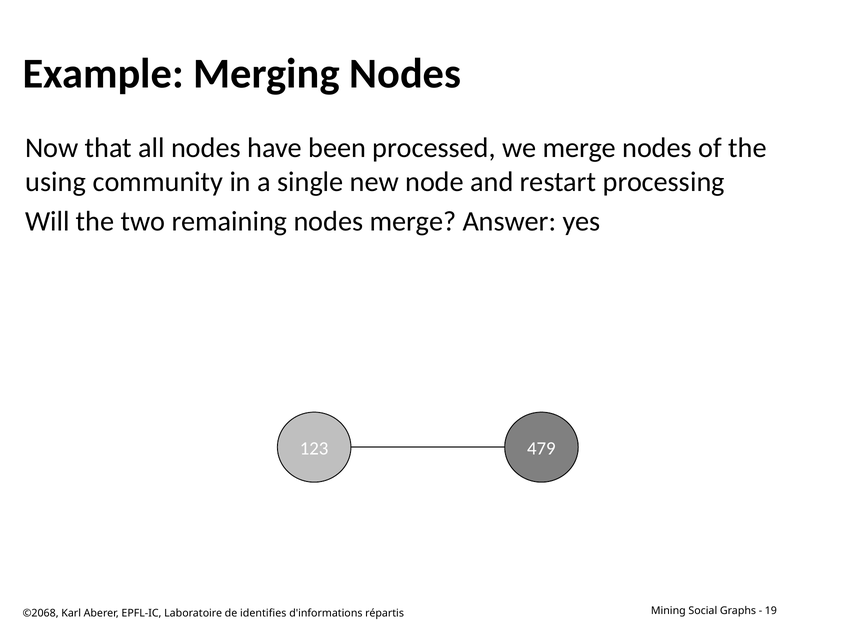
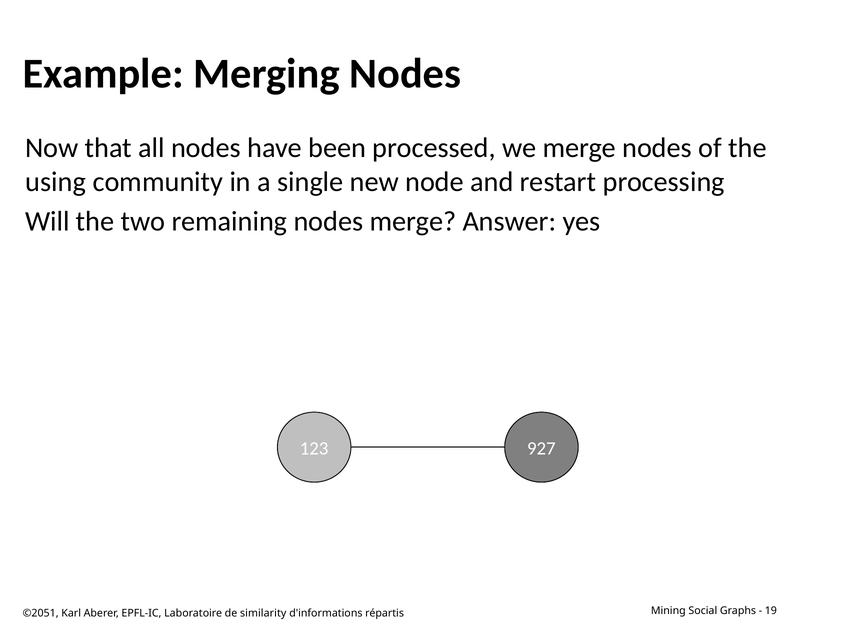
479: 479 -> 927
©2068: ©2068 -> ©2051
identifies: identifies -> similarity
